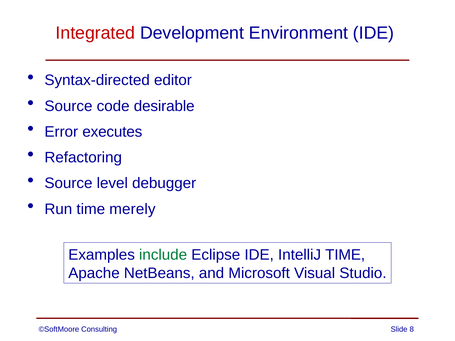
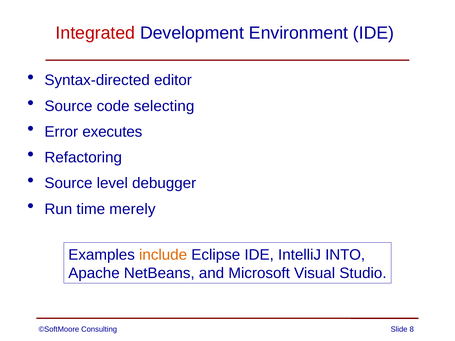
desirable: desirable -> selecting
include colour: green -> orange
IntelliJ TIME: TIME -> INTO
